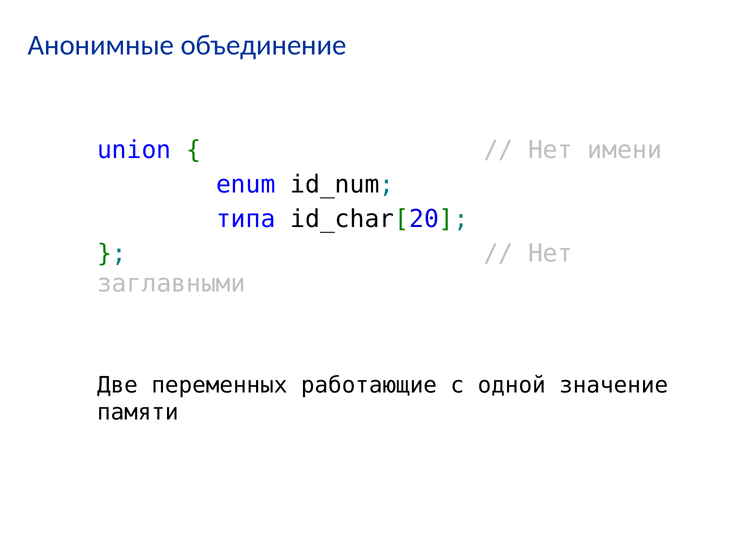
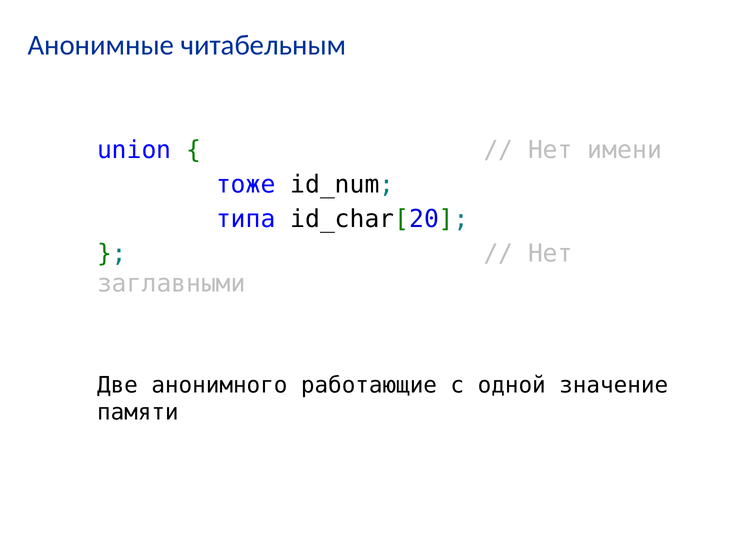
объединение: объединение -> читабельным
enum: enum -> тоже
переменных: переменных -> анонимного
